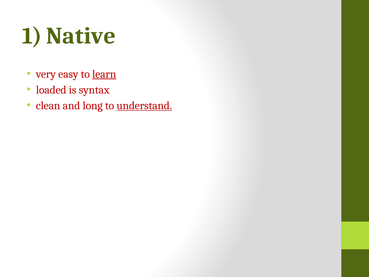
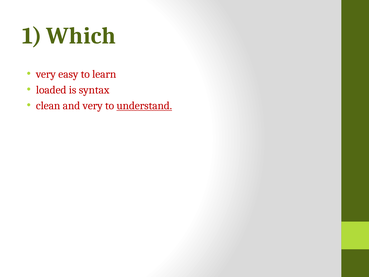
Native: Native -> Which
learn underline: present -> none
and long: long -> very
